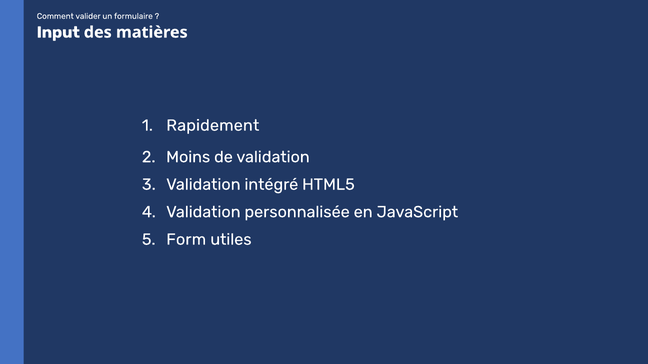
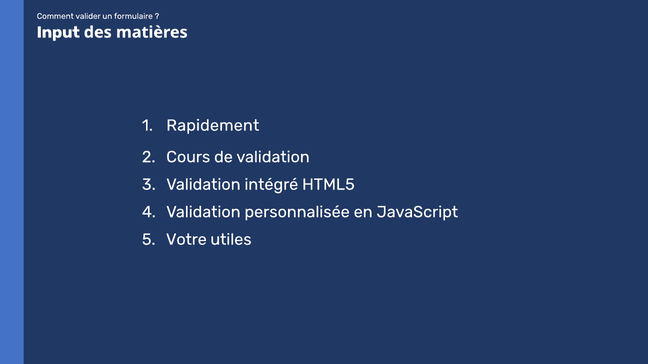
Moins: Moins -> Cours
Form: Form -> Votre
